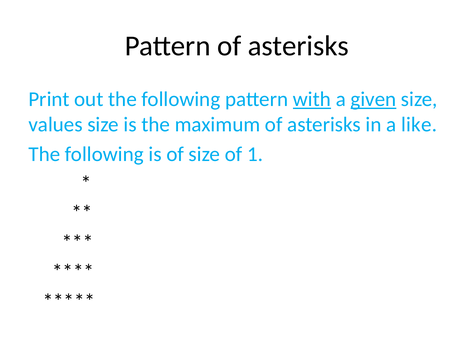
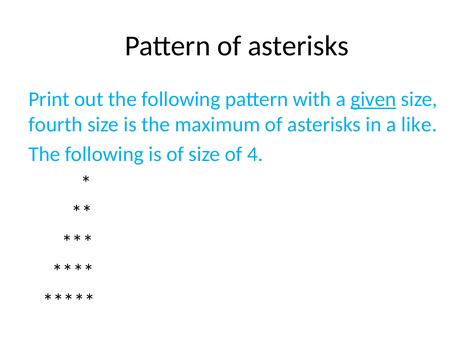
with underline: present -> none
values: values -> fourth
1: 1 -> 4
